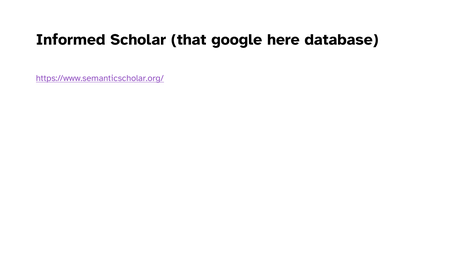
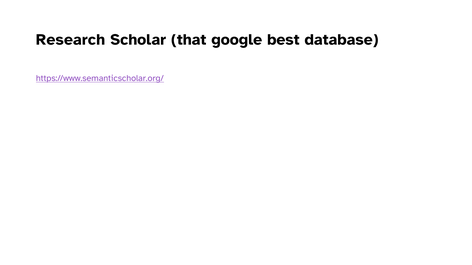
Informed: Informed -> Research
here: here -> best
